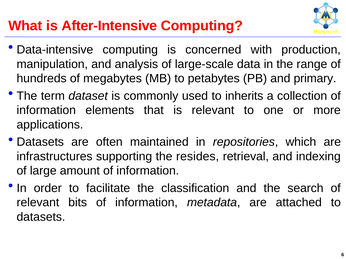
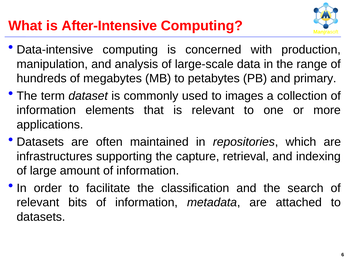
inherits: inherits -> images
resides: resides -> capture
